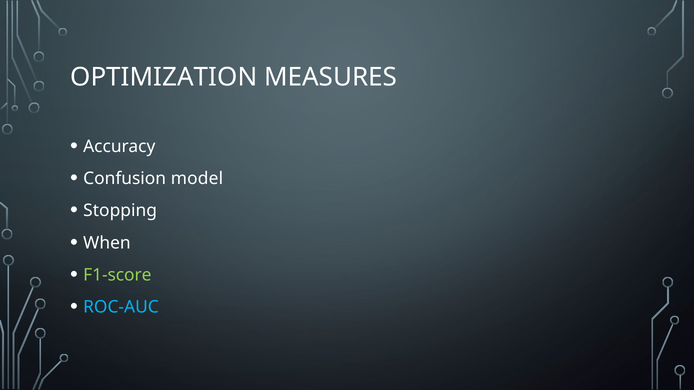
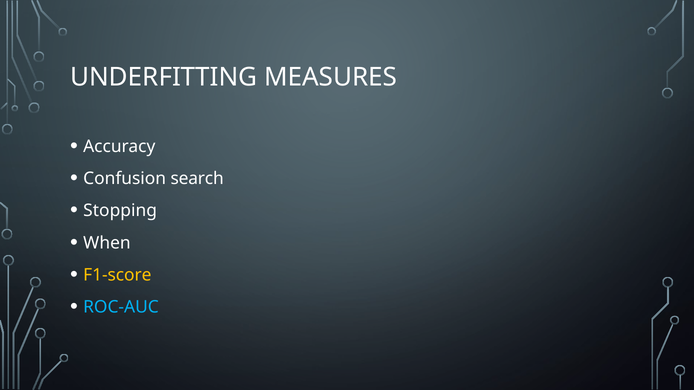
OPTIMIZATION: OPTIMIZATION -> UNDERFITTING
model: model -> search
F1-score colour: light green -> yellow
